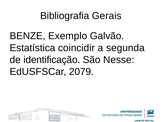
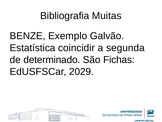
Gerais: Gerais -> Muitas
identificação: identificação -> determinado
Nesse: Nesse -> Fichas
2079: 2079 -> 2029
